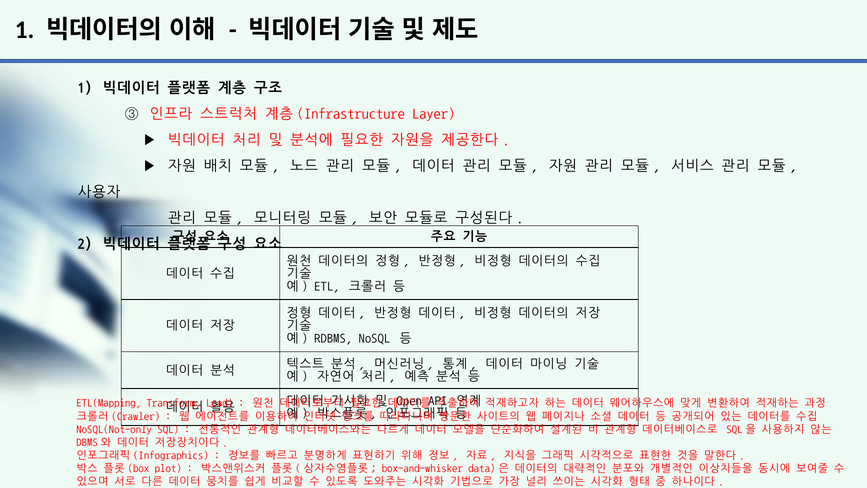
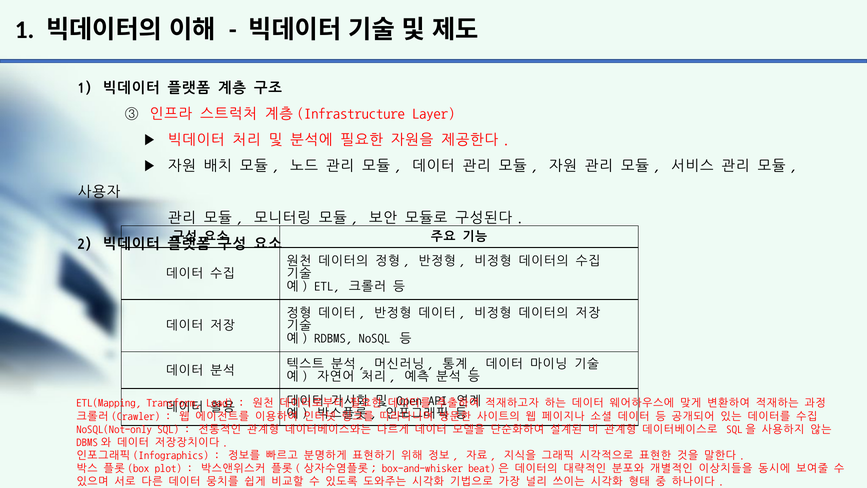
data: data -> beat
